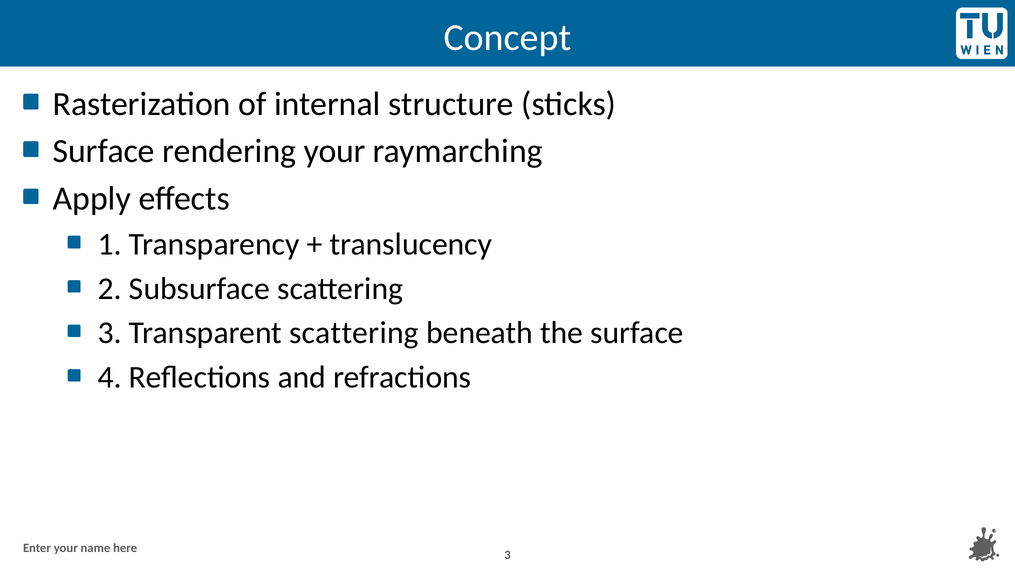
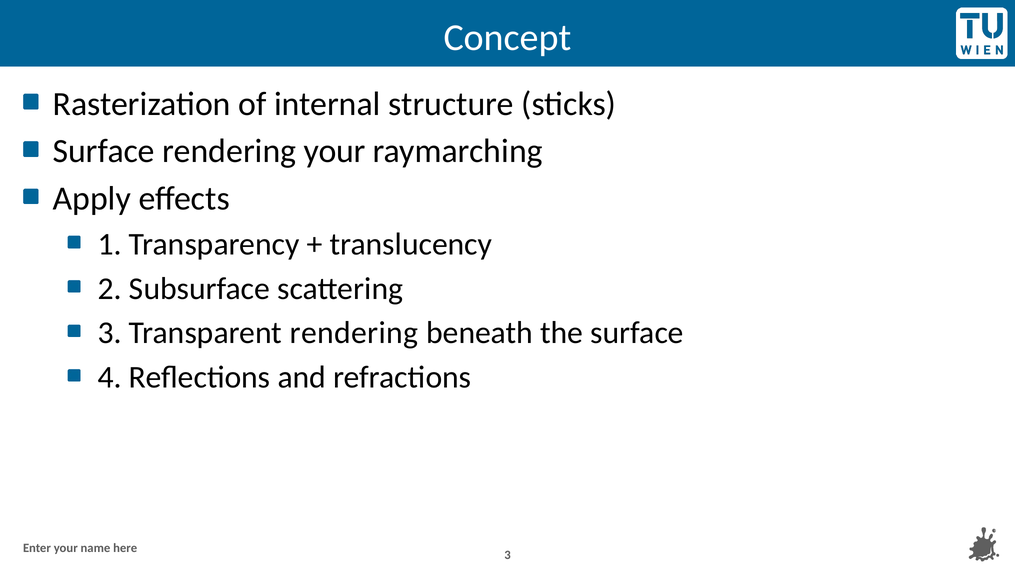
Transparent scattering: scattering -> rendering
